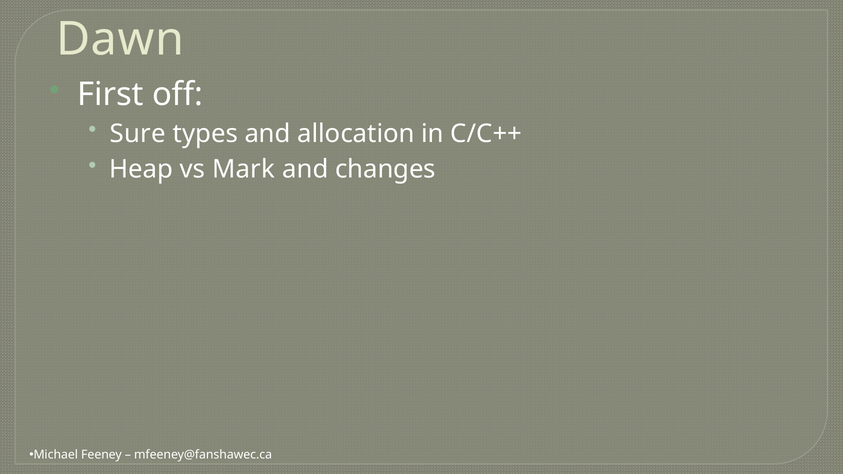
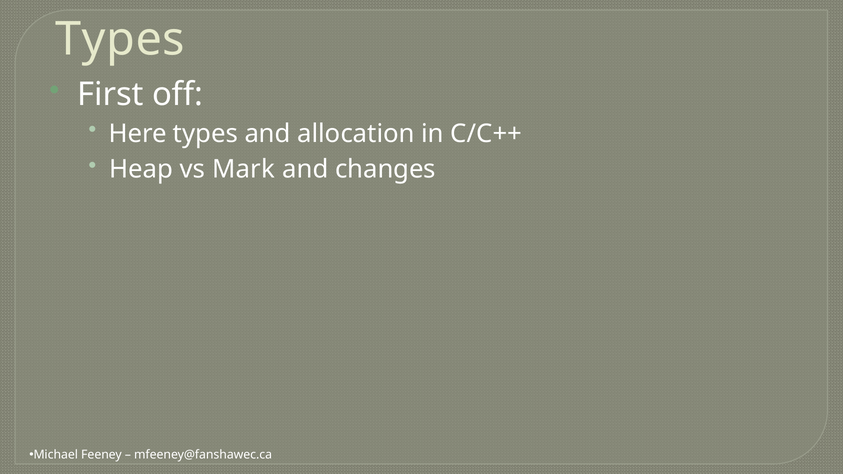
Dawn at (120, 40): Dawn -> Types
Sure: Sure -> Here
